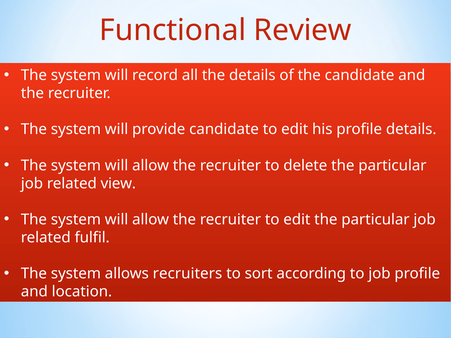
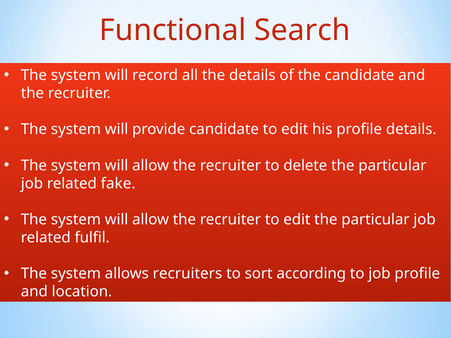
Review: Review -> Search
view: view -> fake
